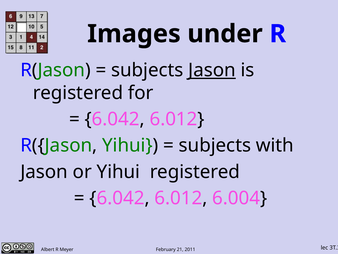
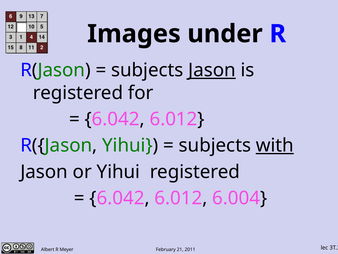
with underline: none -> present
